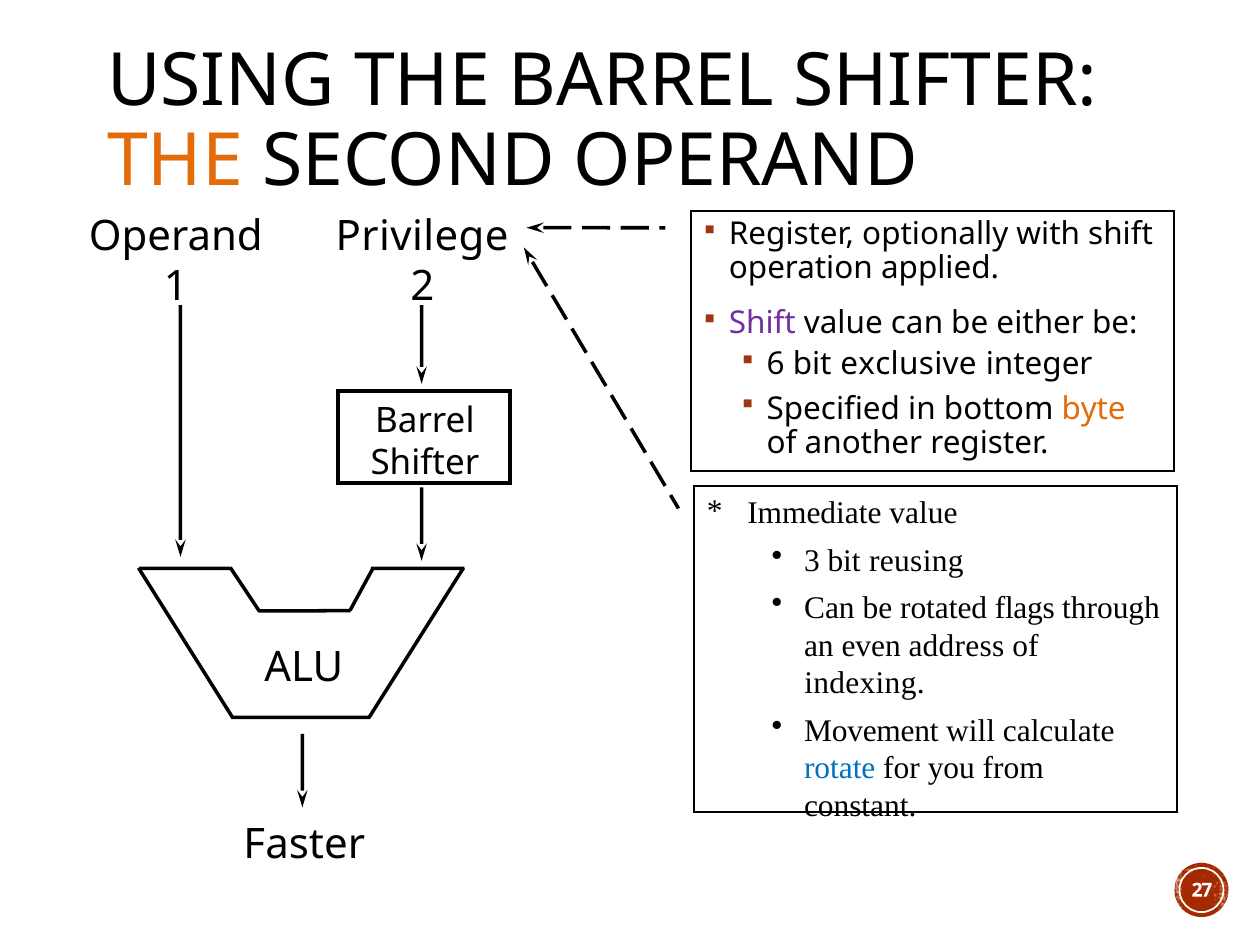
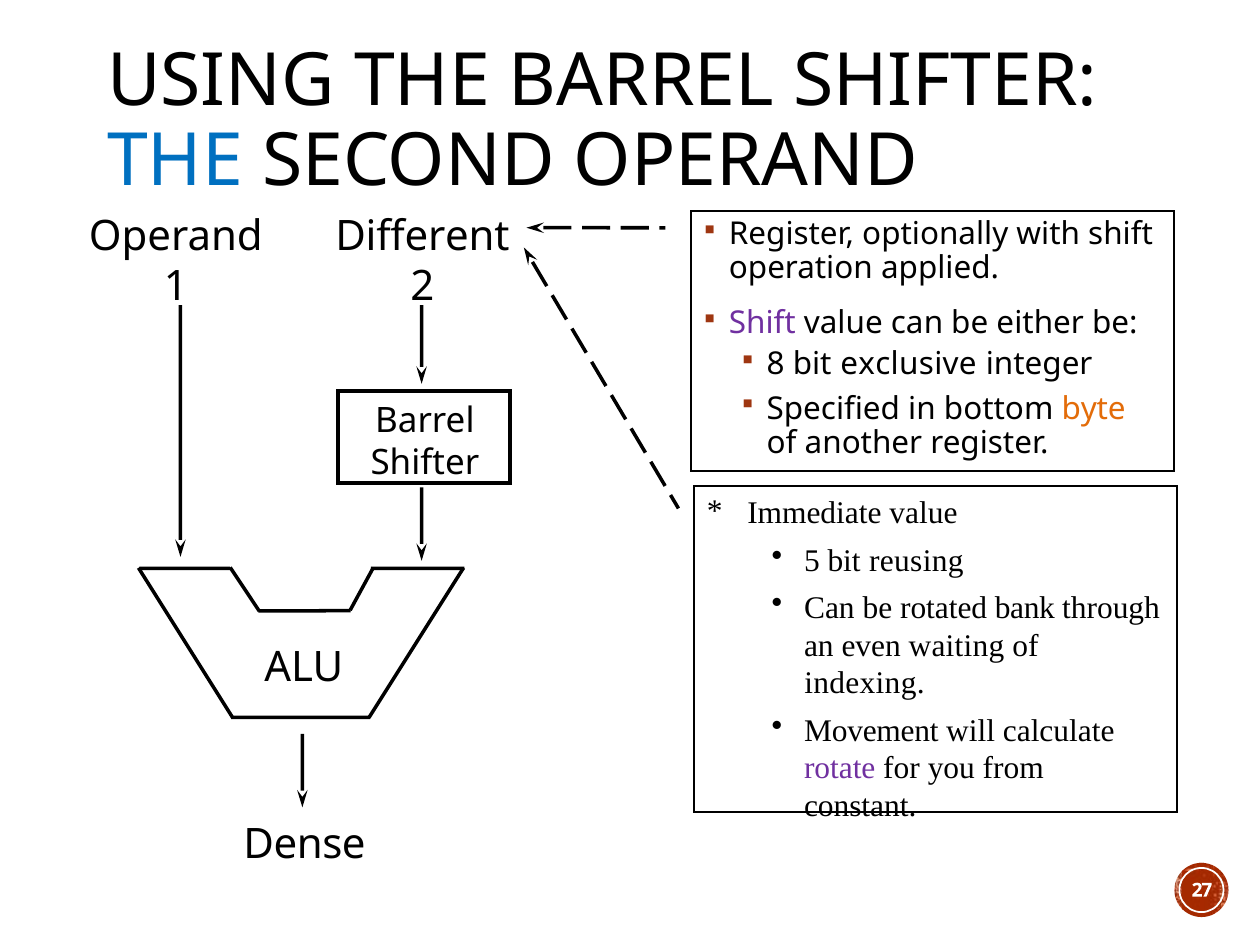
THE at (175, 161) colour: orange -> blue
Privilege: Privilege -> Different
6: 6 -> 8
3: 3 -> 5
flags: flags -> bank
address: address -> waiting
rotate colour: blue -> purple
Faster: Faster -> Dense
